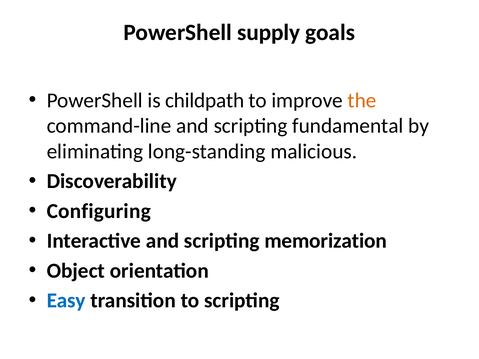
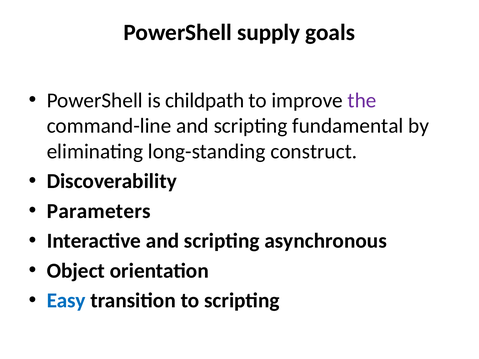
the colour: orange -> purple
malicious: malicious -> construct
Configuring: Configuring -> Parameters
memorization: memorization -> asynchronous
